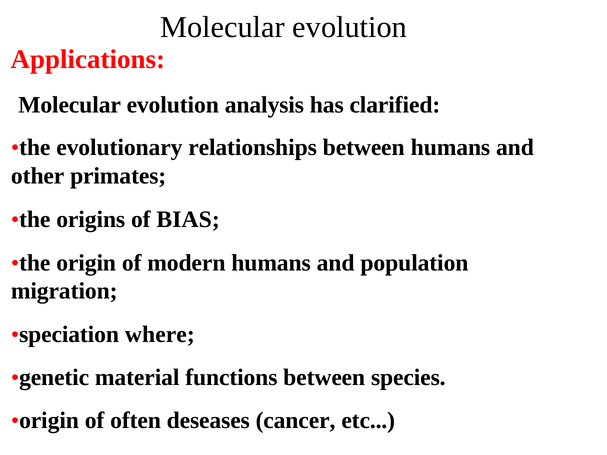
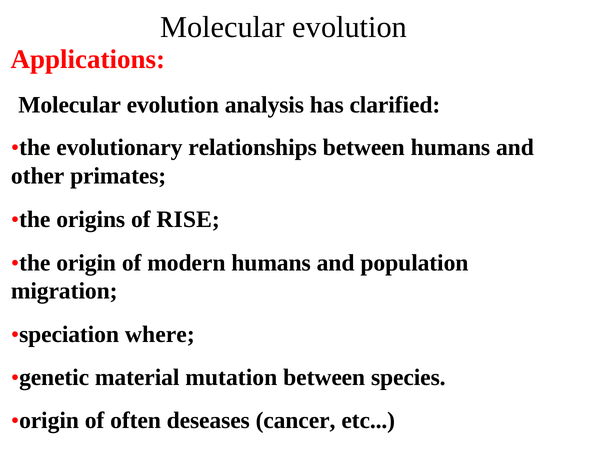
BIAS: BIAS -> RISE
functions: functions -> mutation
